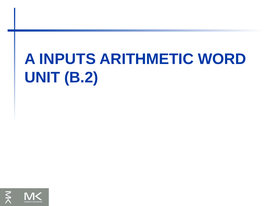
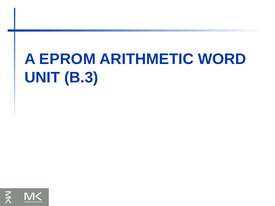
INPUTS: INPUTS -> EPROM
B.2: B.2 -> B.3
